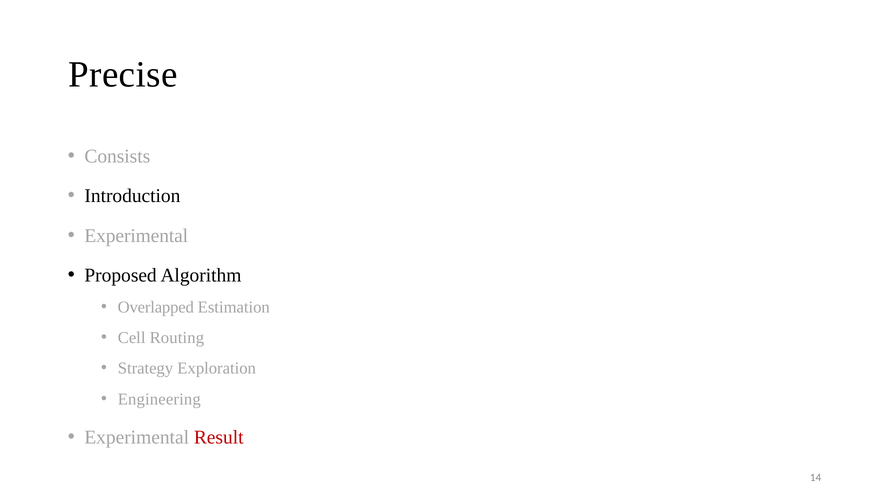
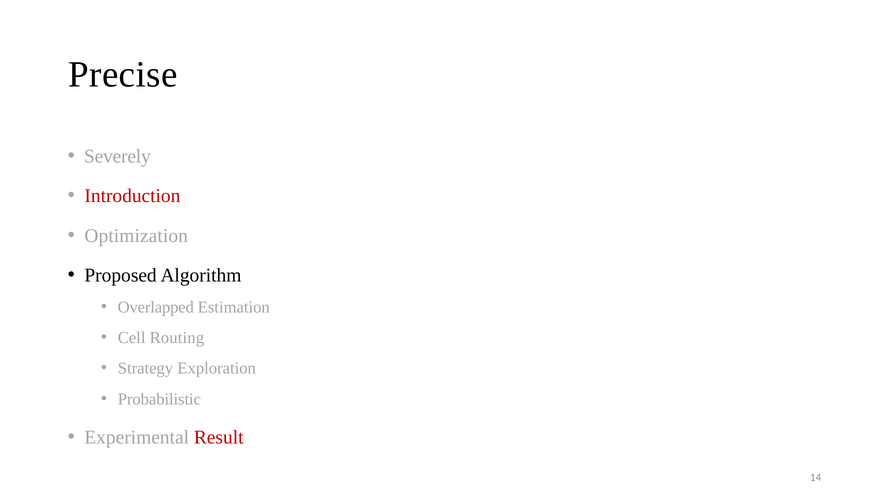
Consists: Consists -> Severely
Introduction colour: black -> red
Experimental at (136, 236): Experimental -> Optimization
Engineering: Engineering -> Probabilistic
